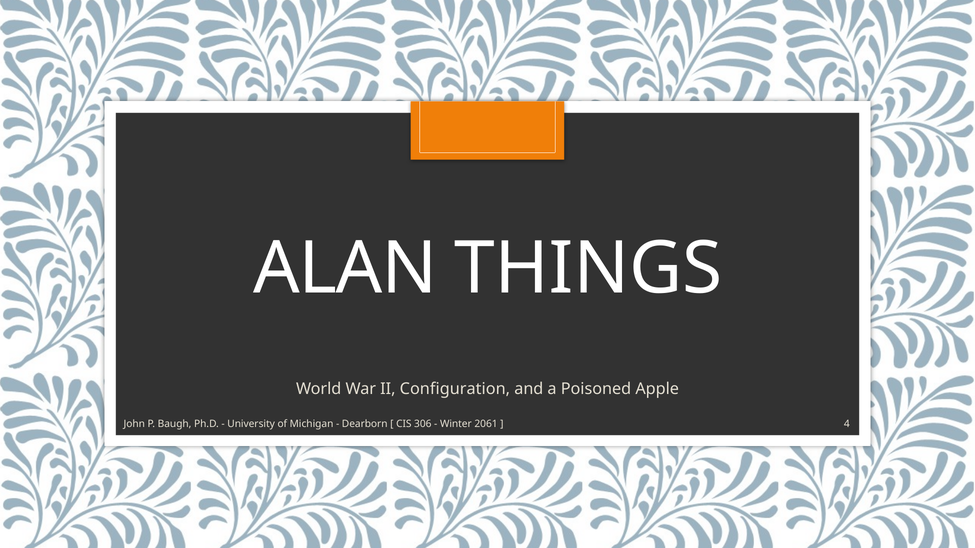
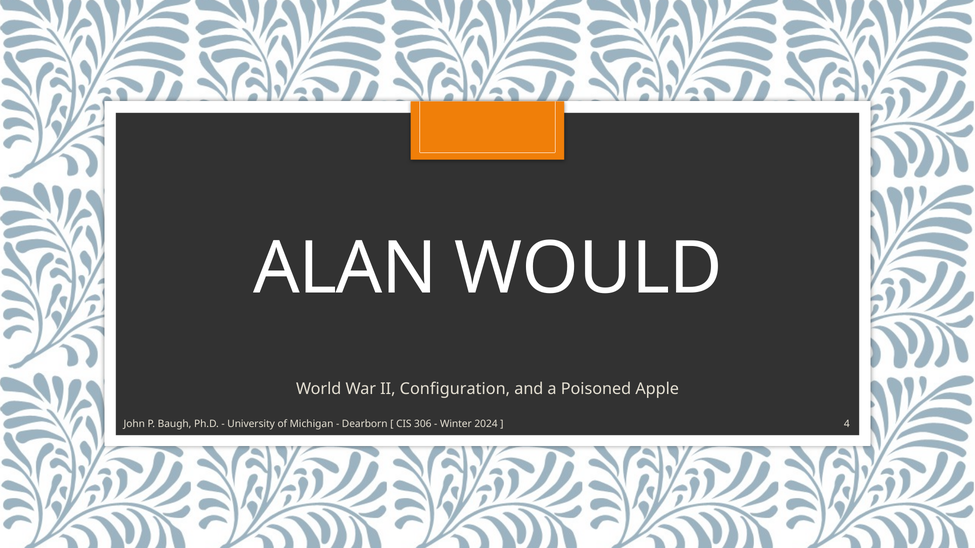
THINGS: THINGS -> WOULD
2061: 2061 -> 2024
